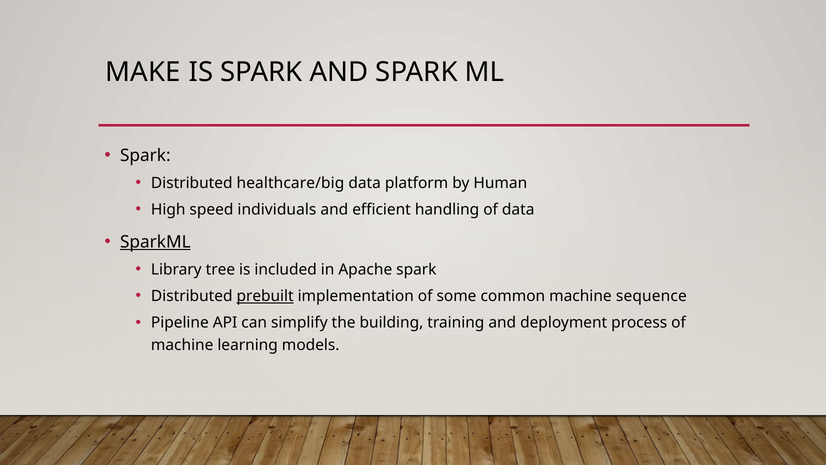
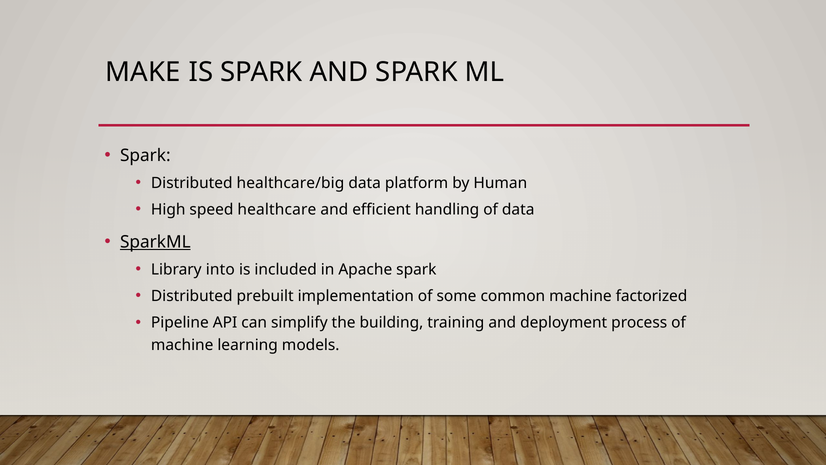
individuals: individuals -> healthcare
tree: tree -> into
prebuilt underline: present -> none
sequence: sequence -> factorized
